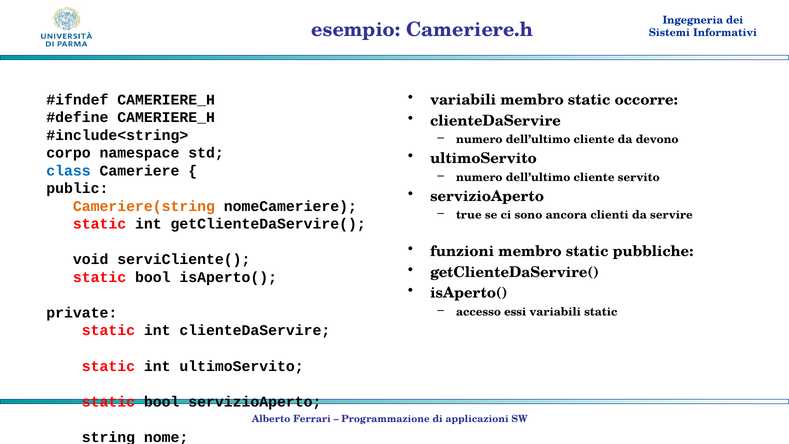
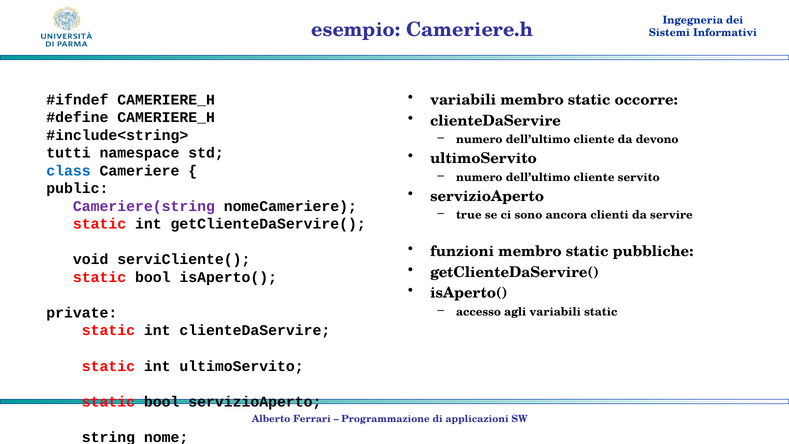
corpo: corpo -> tutti
Cameriere(string colour: orange -> purple
essi: essi -> agli
